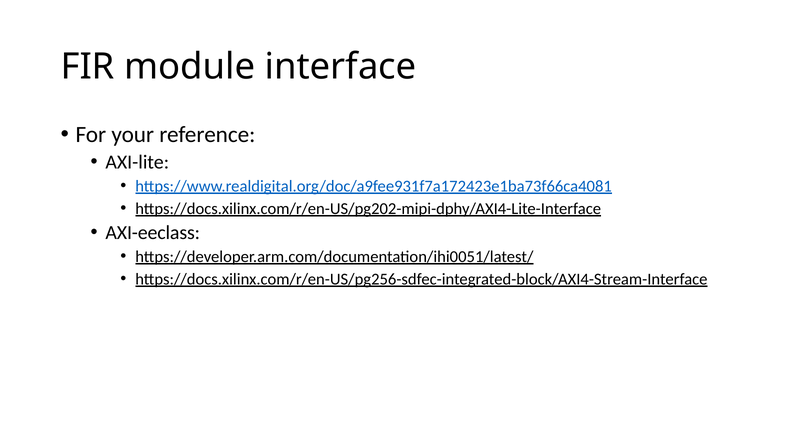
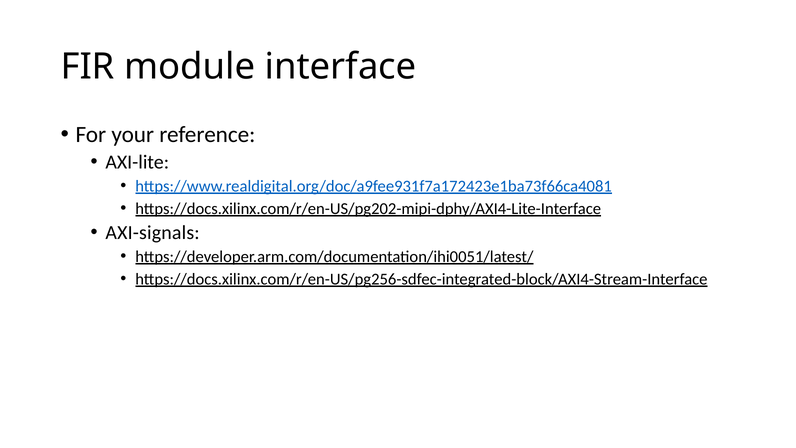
AXI-eeclass: AXI-eeclass -> AXI-signals
